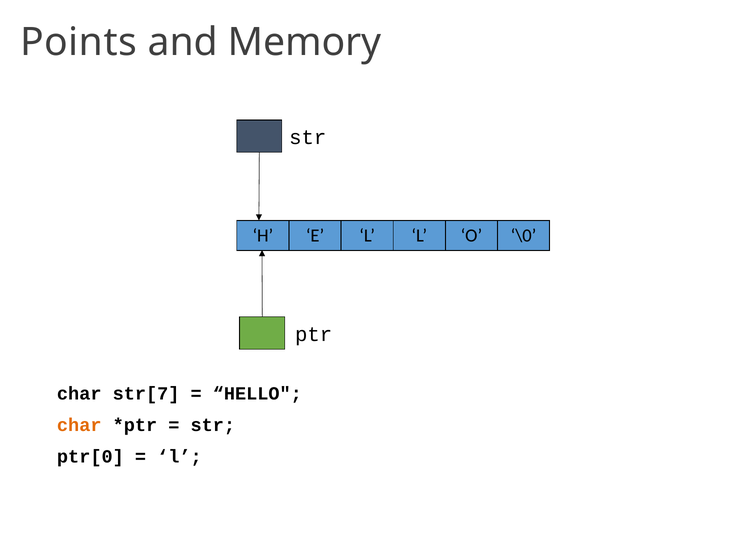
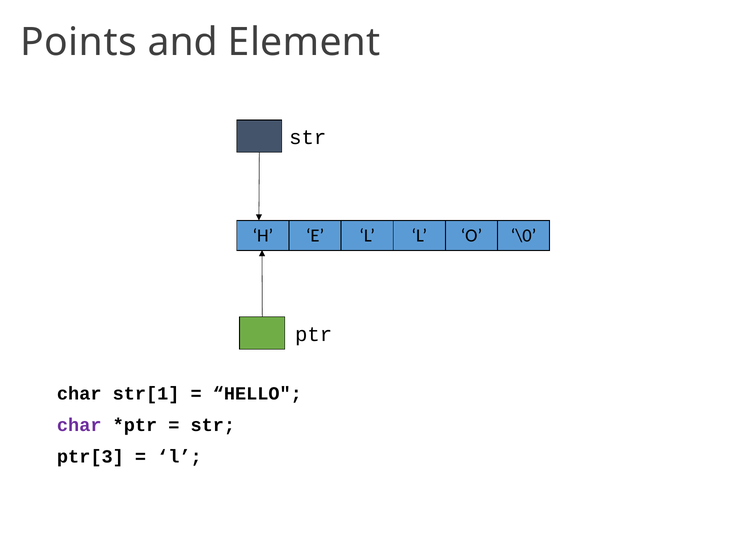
Memory: Memory -> Element
str[7: str[7 -> str[1
char at (79, 425) colour: orange -> purple
ptr[0: ptr[0 -> ptr[3
